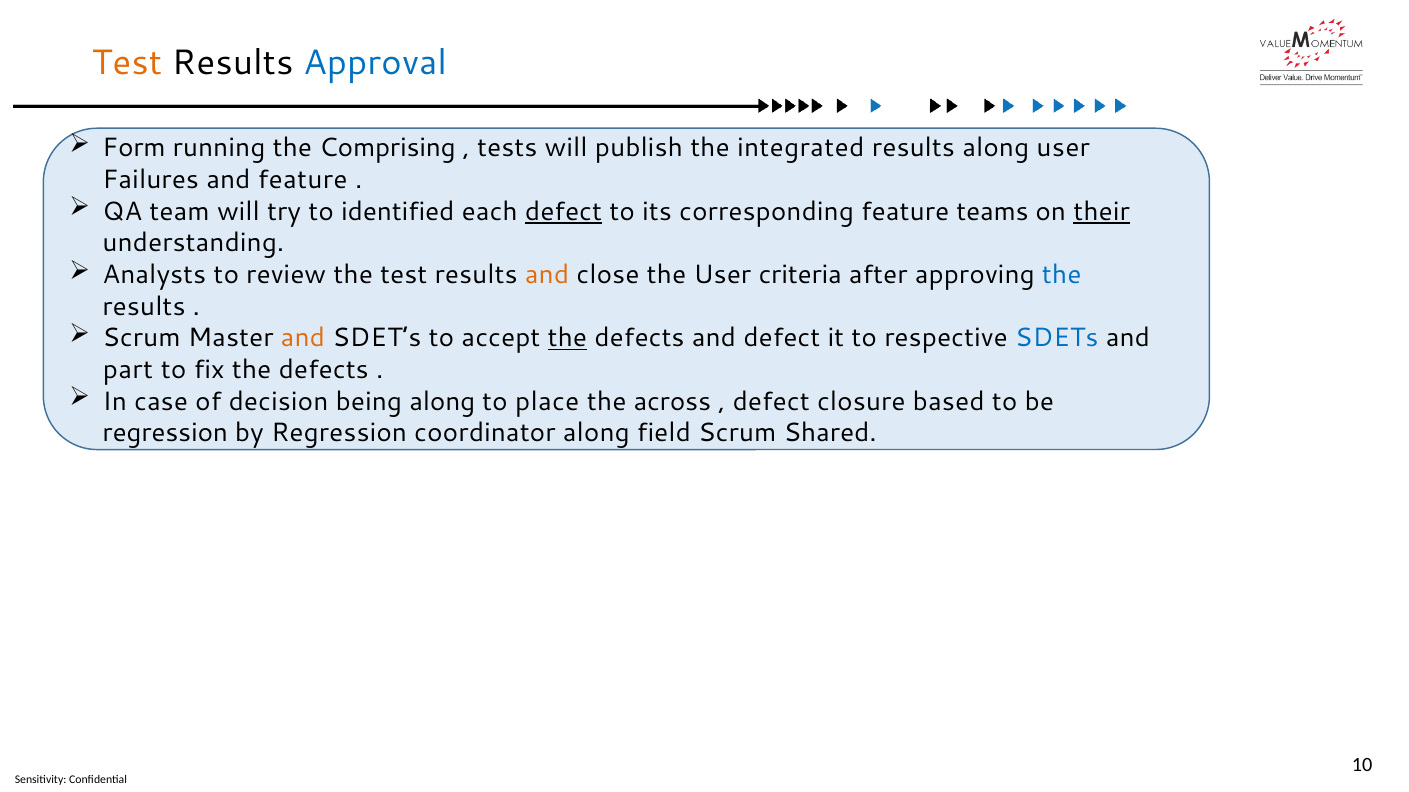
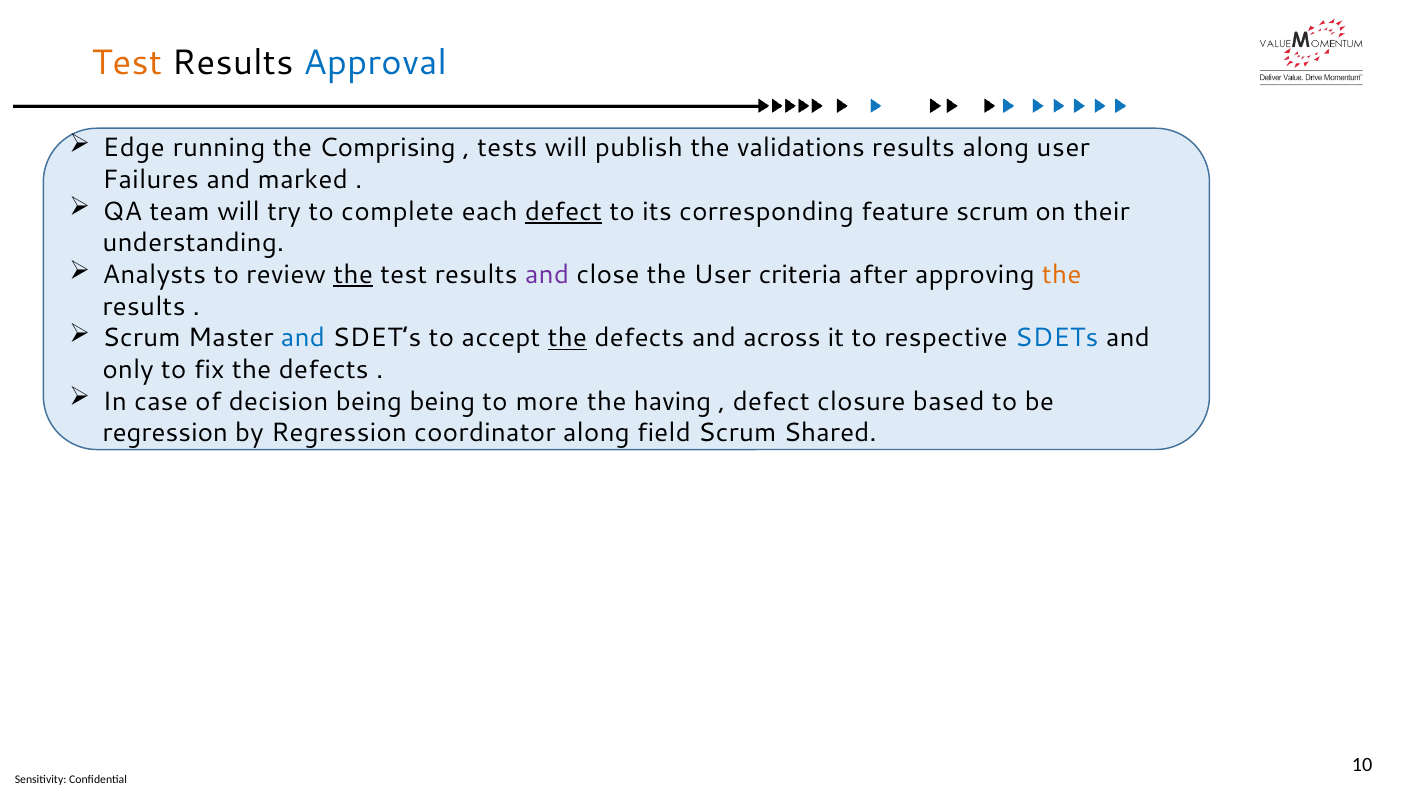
Form: Form -> Edge
integrated: integrated -> validations
and feature: feature -> marked
identified: identified -> complete
feature teams: teams -> scrum
their underline: present -> none
the at (353, 275) underline: none -> present
and at (547, 275) colour: orange -> purple
the at (1062, 275) colour: blue -> orange
and at (303, 338) colour: orange -> blue
and defect: defect -> across
part: part -> only
being along: along -> being
place: place -> more
across: across -> having
